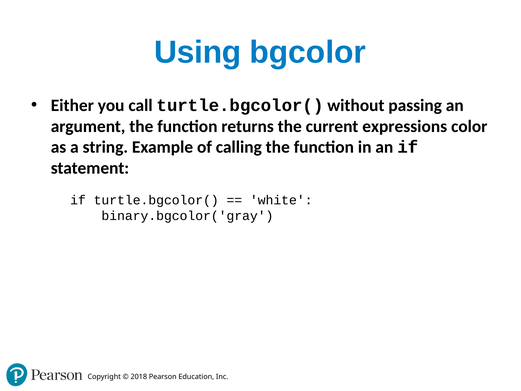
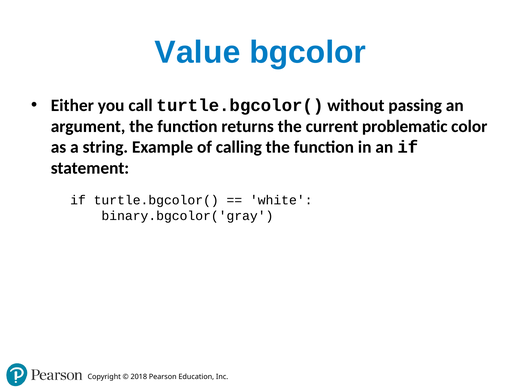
Using: Using -> Value
expressions: expressions -> problematic
